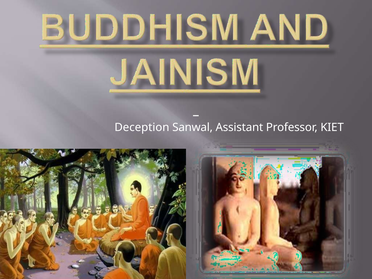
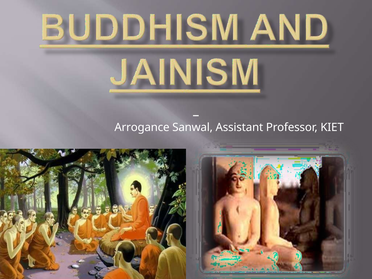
Deception: Deception -> Arrogance
